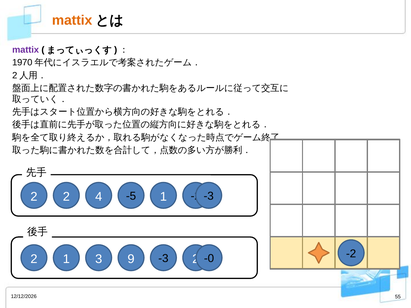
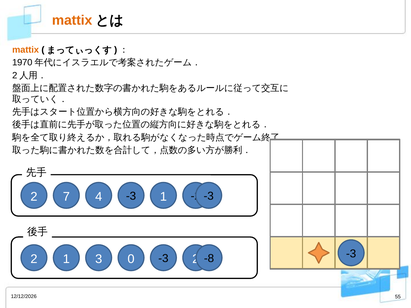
mattix at (26, 50) colour: purple -> orange
2 2: 2 -> 7
-5 at (131, 196): -5 -> -3
9: 9 -> 0
-0: -0 -> -8
-3 -2: -2 -> -3
